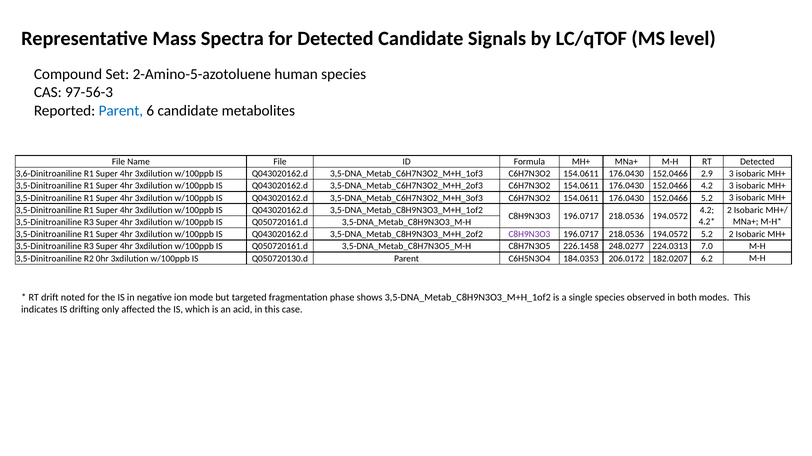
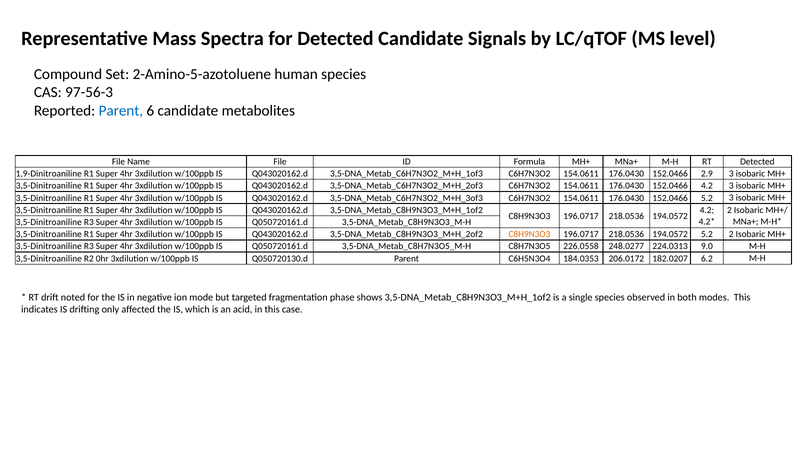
3,6-Dinitroaniline: 3,6-Dinitroaniline -> 1,9-Dinitroaniline
C8H9N3O3 at (529, 235) colour: purple -> orange
226.1458: 226.1458 -> 226.0558
7.0: 7.0 -> 9.0
